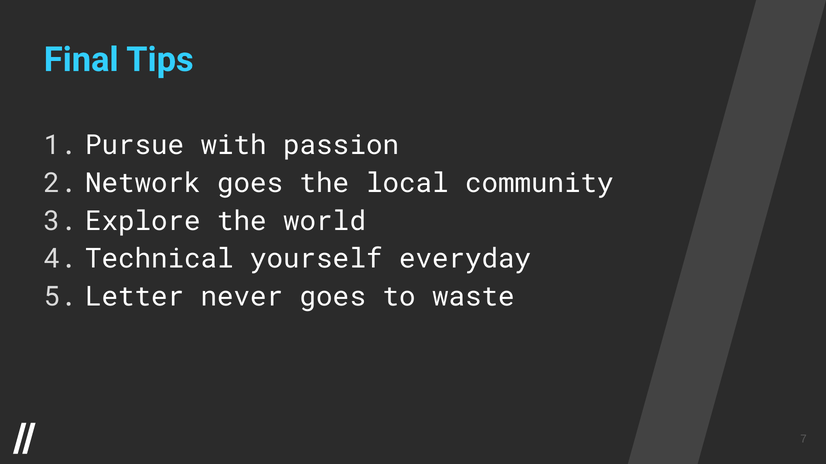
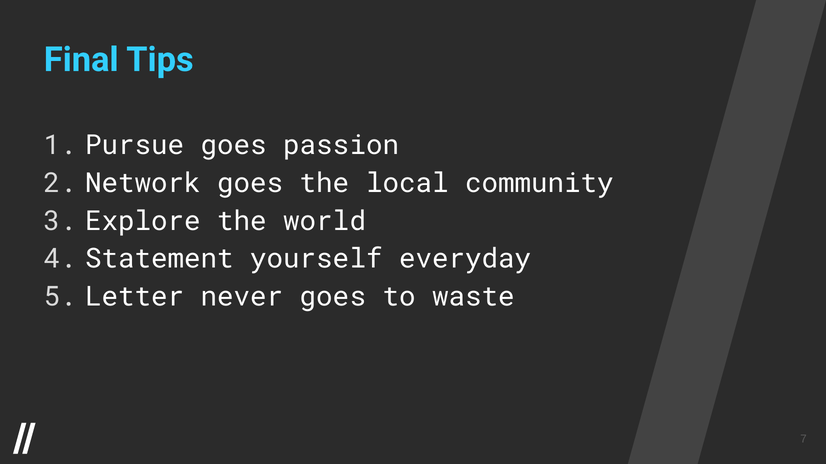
Pursue with: with -> goes
Technical: Technical -> Statement
